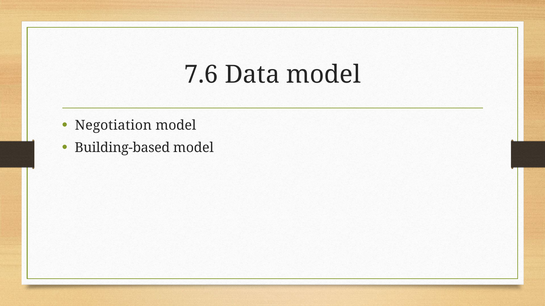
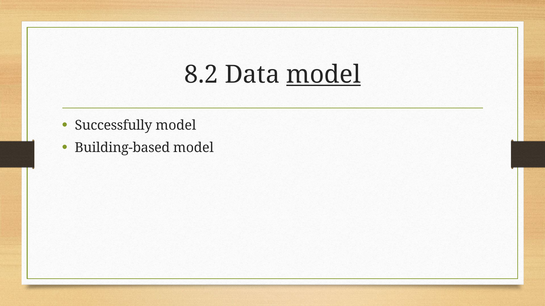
7.6: 7.6 -> 8.2
model at (324, 75) underline: none -> present
Negotiation: Negotiation -> Successfully
